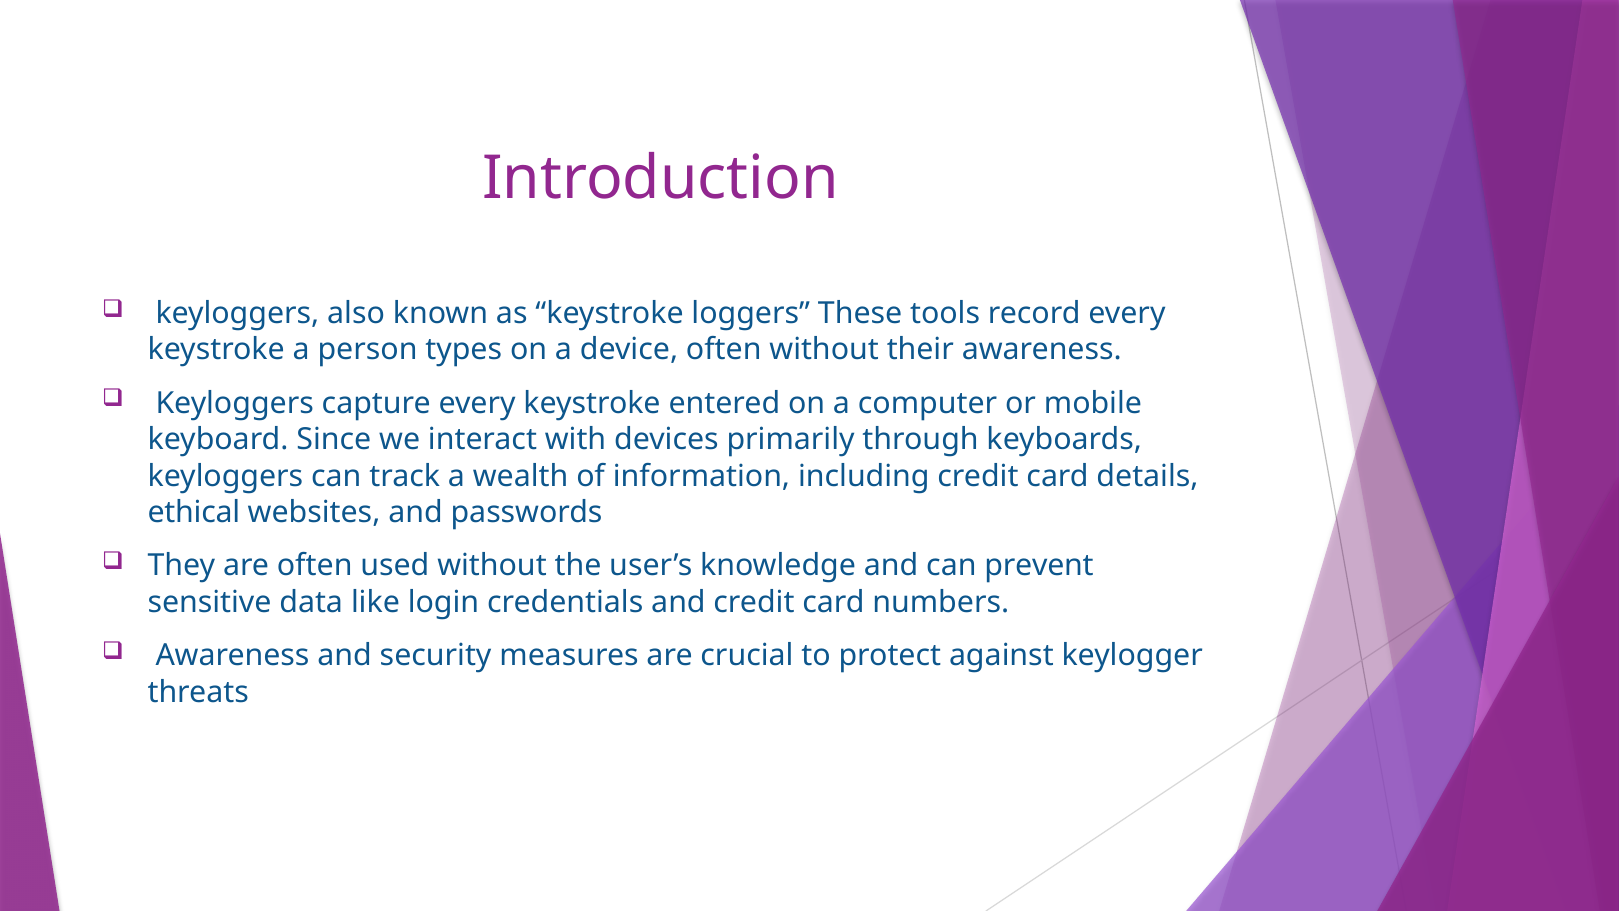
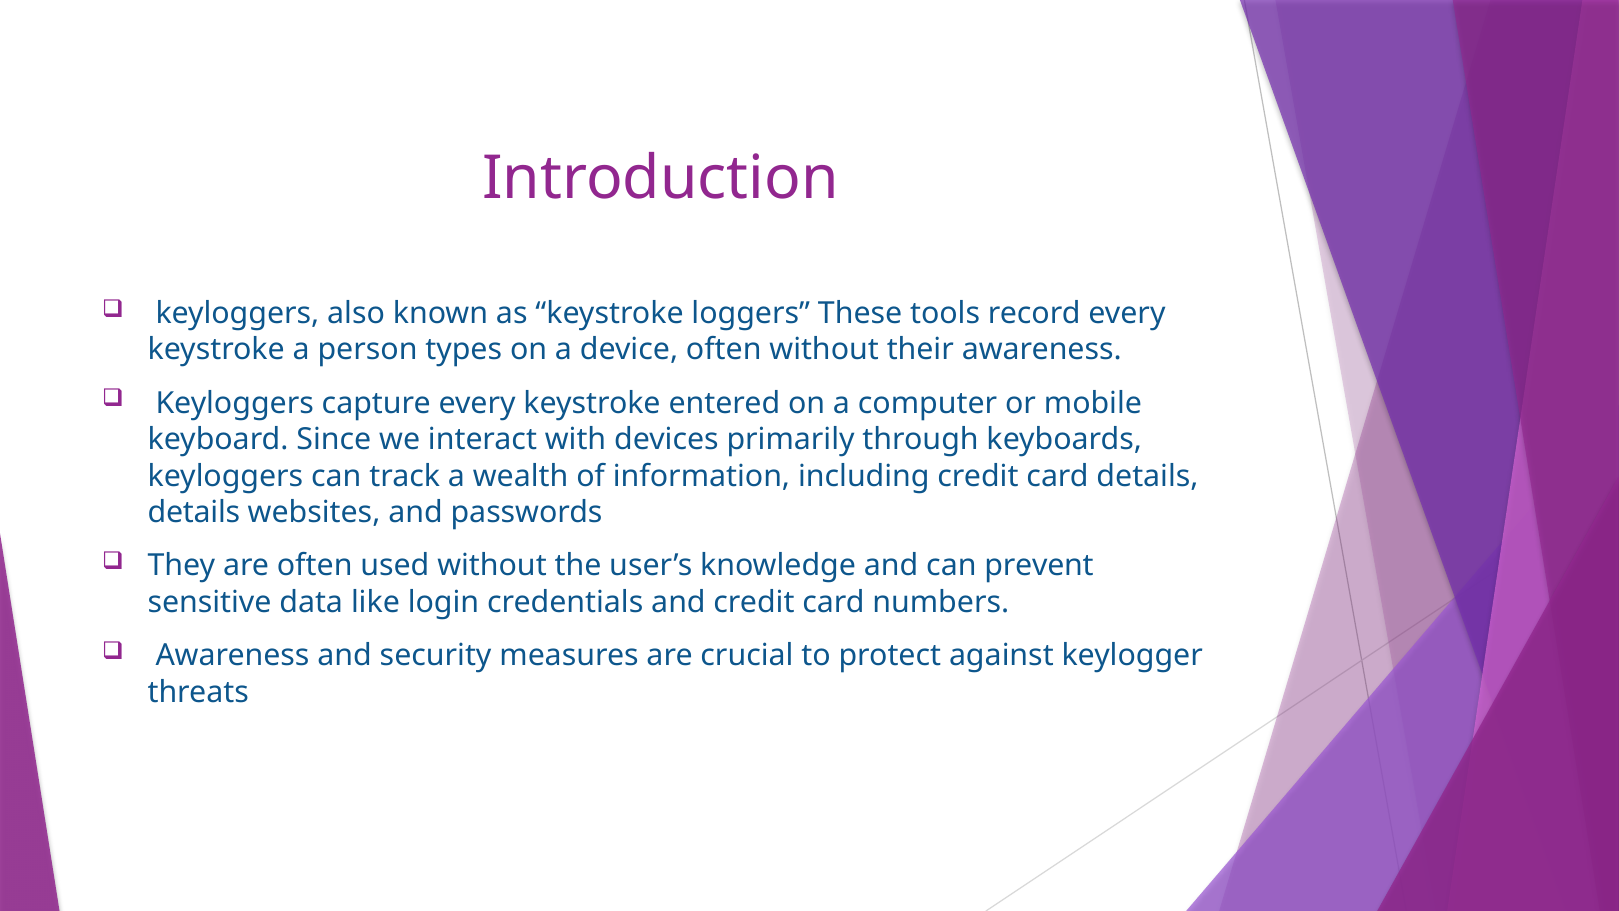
ethical at (194, 512): ethical -> details
